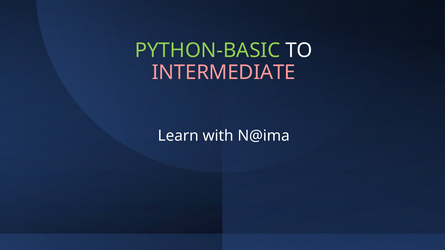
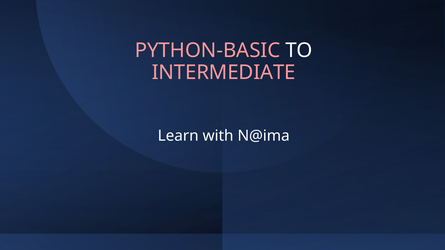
PYTHON-BASIC colour: light green -> pink
